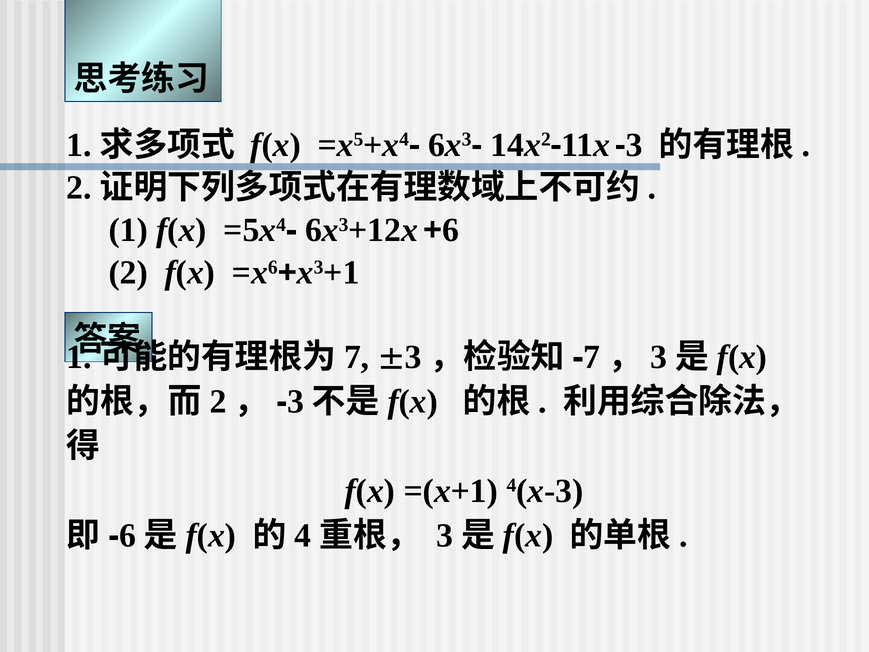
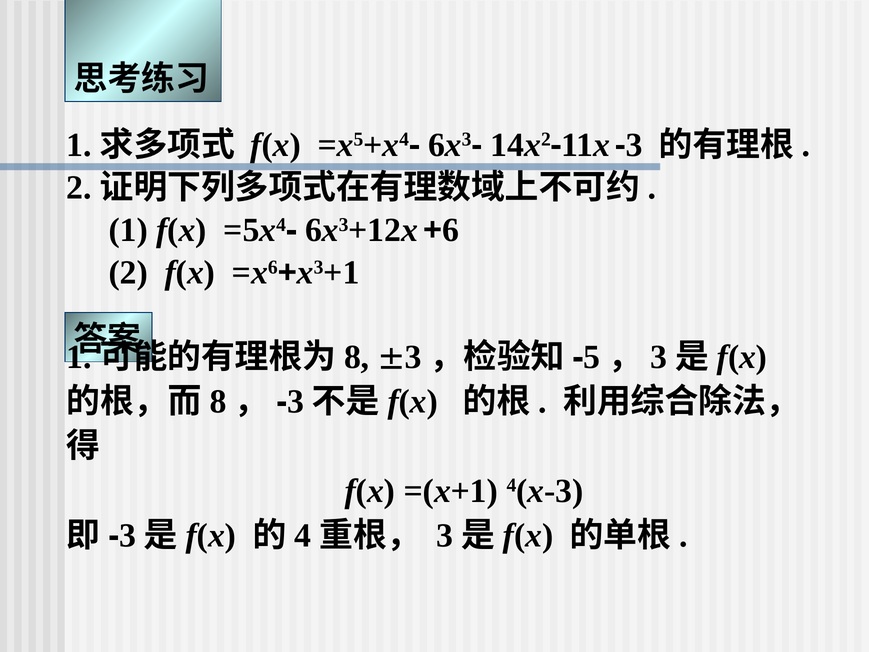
7 at (357, 357): 7 -> 8
7 at (592, 357): 7 -> 5
2 at (218, 402): 2 -> 8
6 at (127, 535): 6 -> 3
